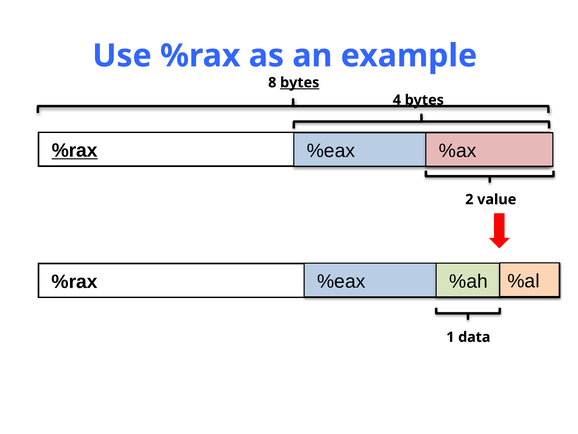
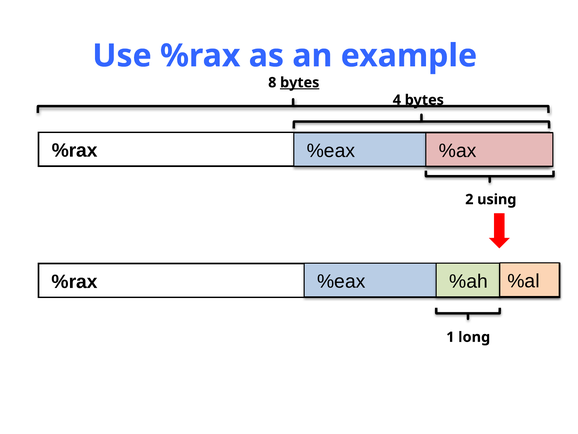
%rax at (75, 150) underline: present -> none
value: value -> using
data: data -> long
